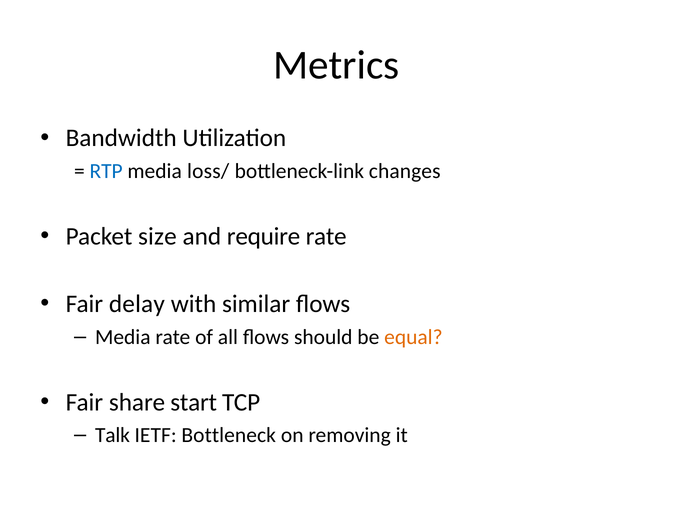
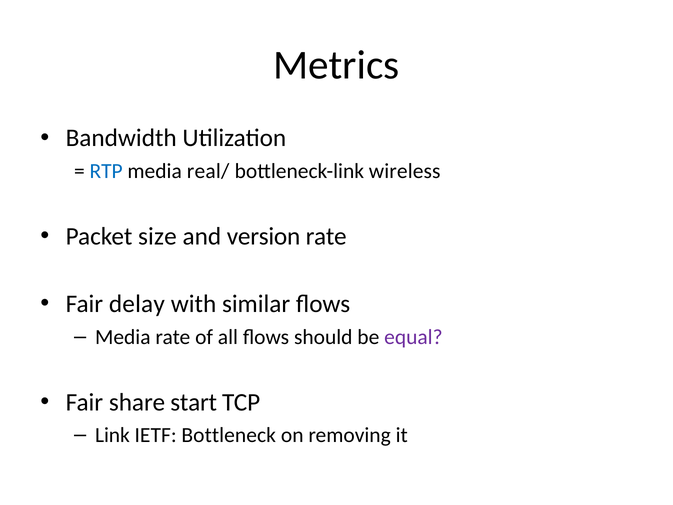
loss/: loss/ -> real/
changes: changes -> wireless
require: require -> version
equal colour: orange -> purple
Talk: Talk -> Link
